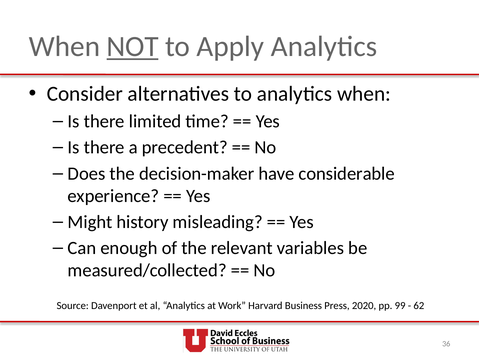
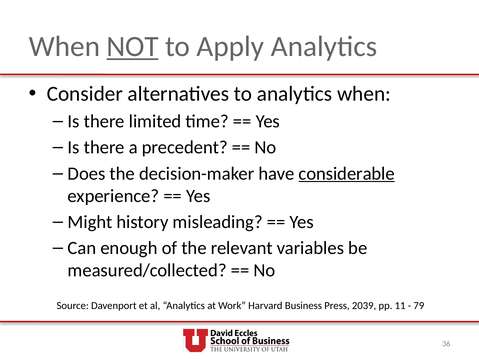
considerable underline: none -> present
2020: 2020 -> 2039
99: 99 -> 11
62: 62 -> 79
